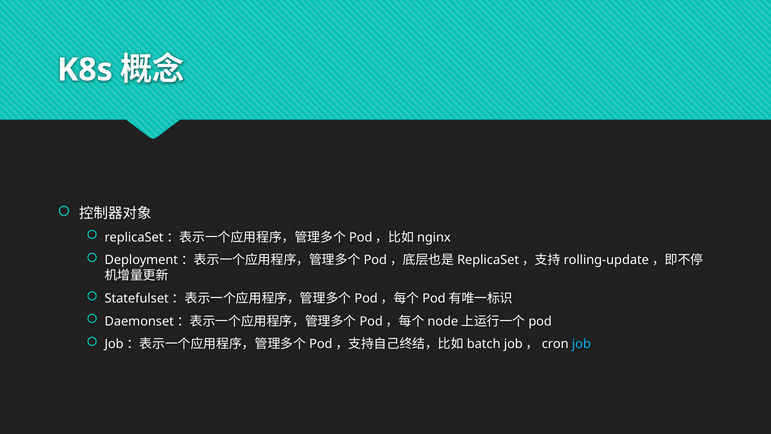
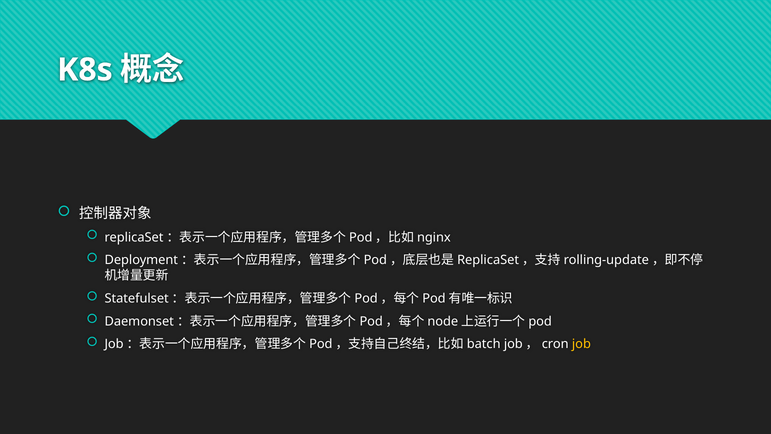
job colour: light blue -> yellow
